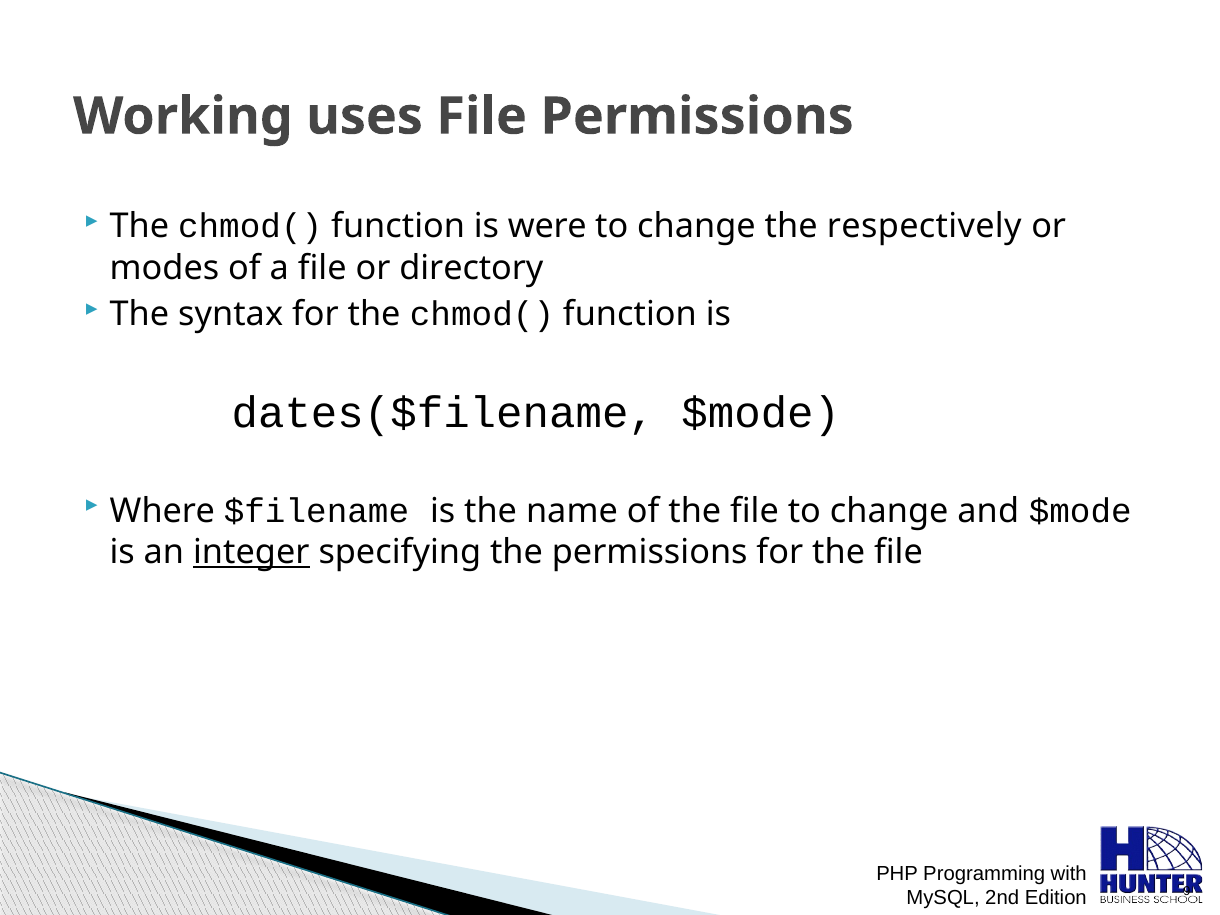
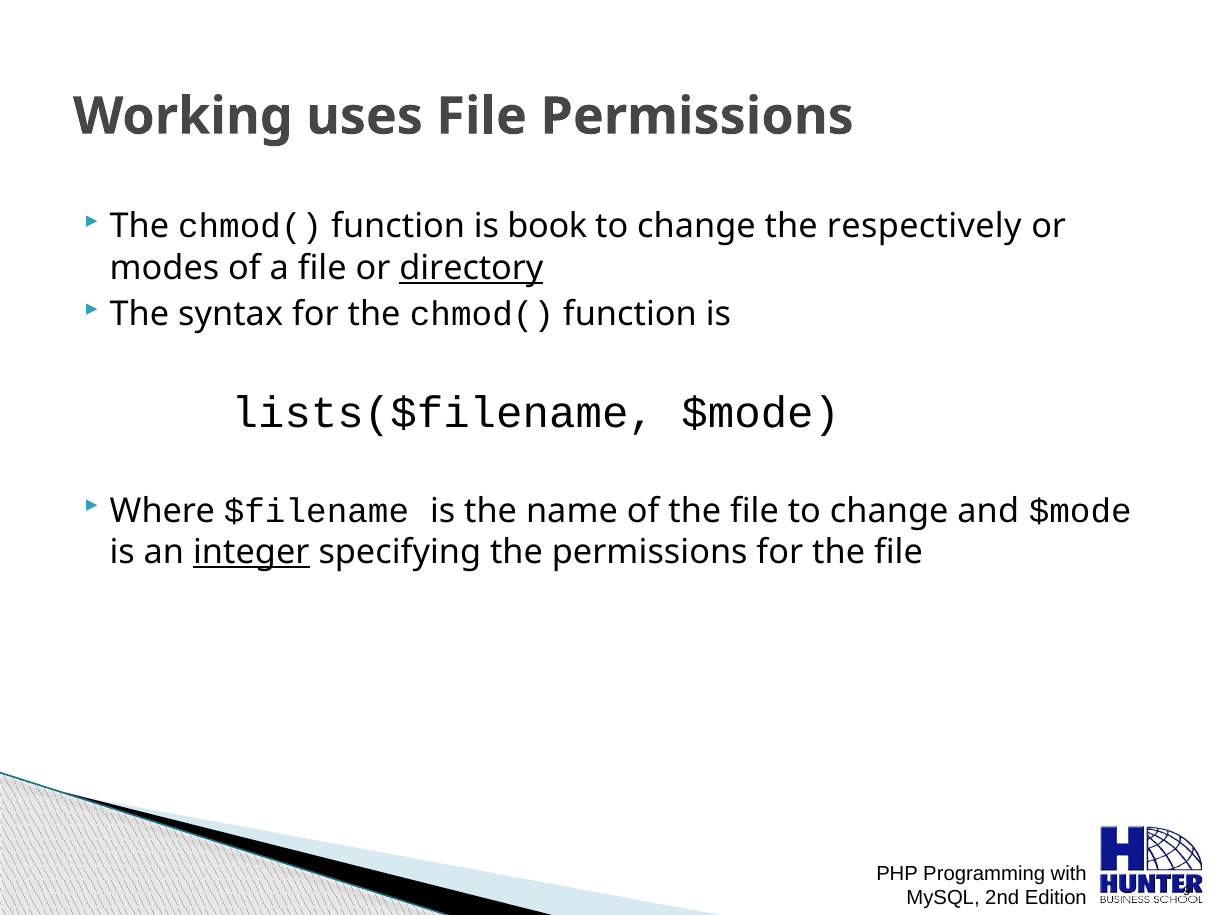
were: were -> book
directory underline: none -> present
dates($filename: dates($filename -> lists($filename
